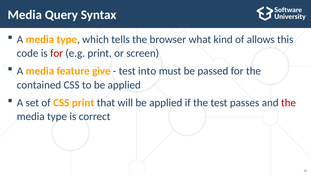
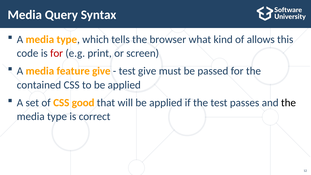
test into: into -> give
CSS print: print -> good
the at (289, 103) colour: red -> black
